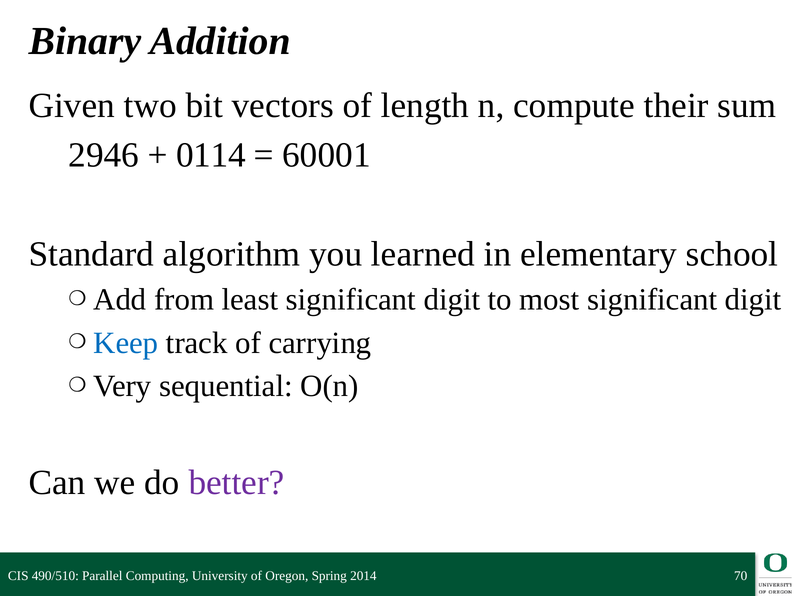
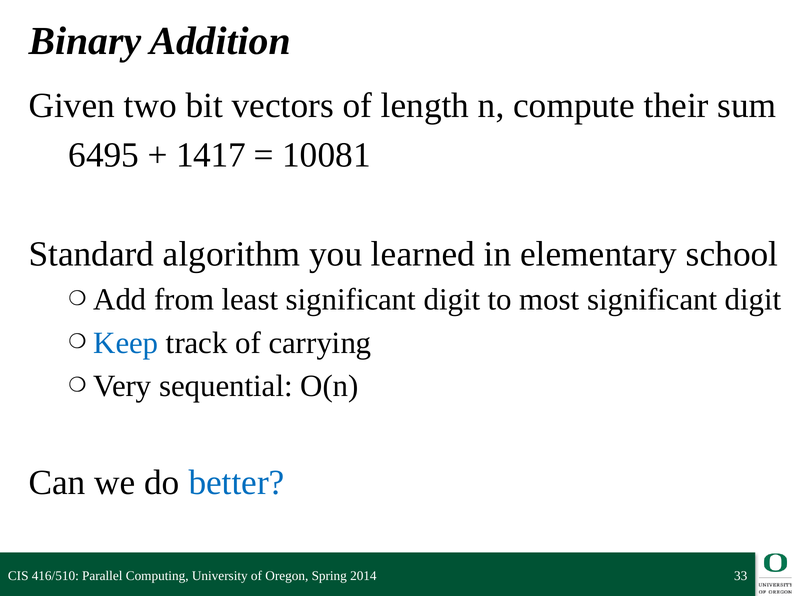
2946: 2946 -> 6495
0114: 0114 -> 1417
60001: 60001 -> 10081
better colour: purple -> blue
490/510: 490/510 -> 416/510
70: 70 -> 33
